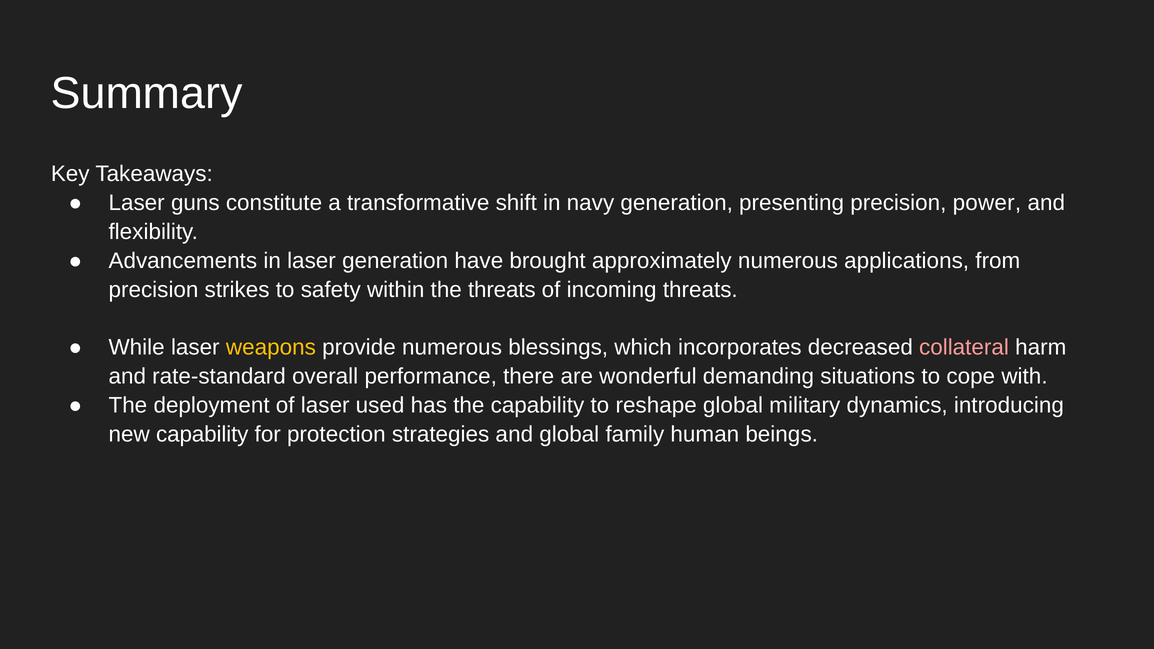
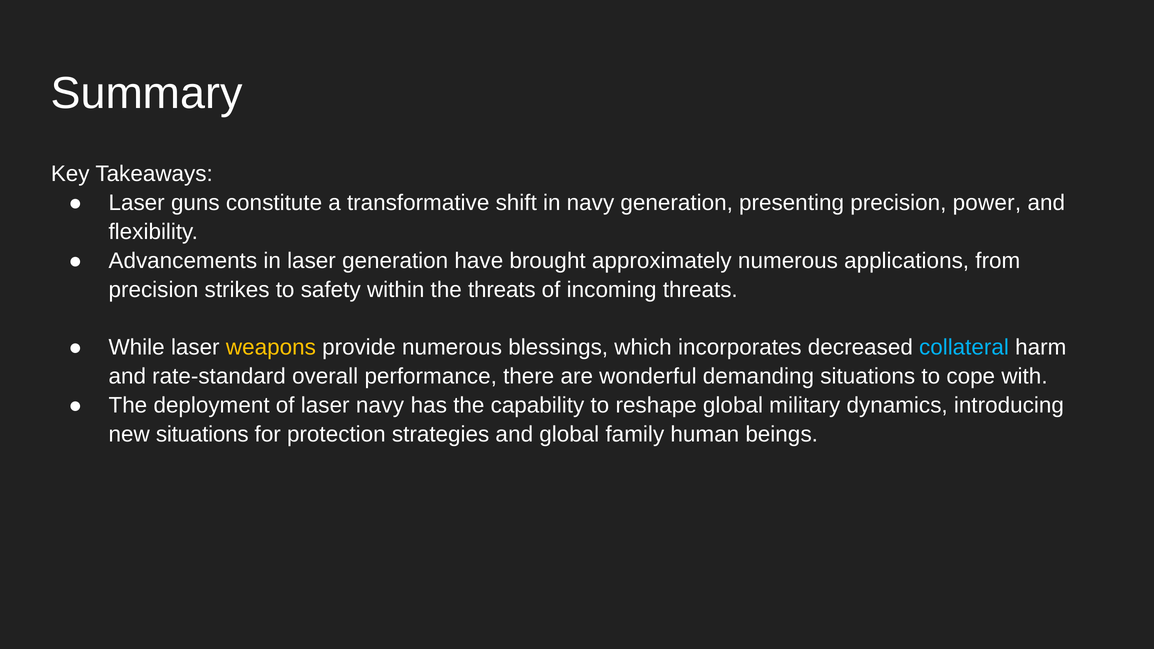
collateral colour: pink -> light blue
laser used: used -> navy
new capability: capability -> situations
